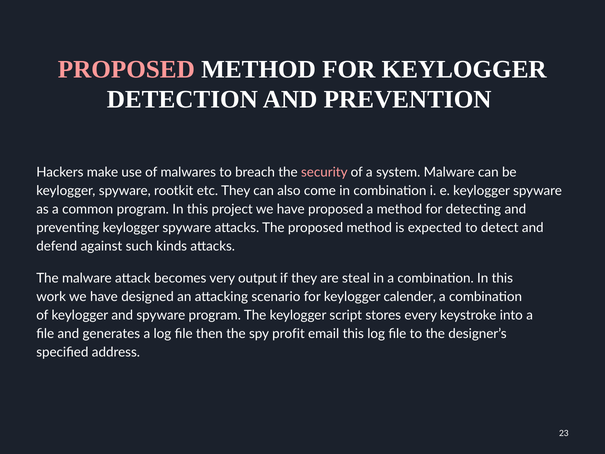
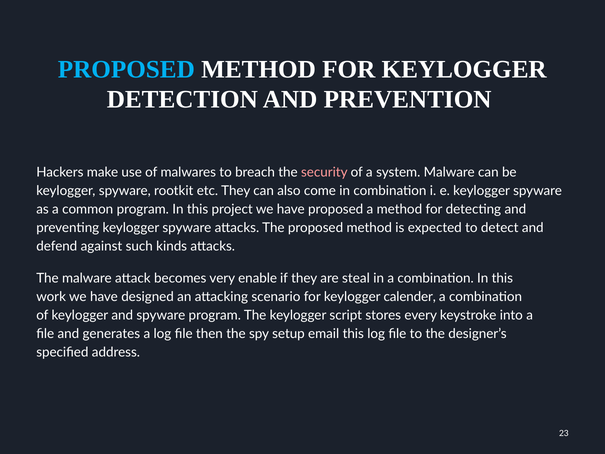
PROPOSED at (126, 69) colour: pink -> light blue
output: output -> enable
profit: profit -> setup
